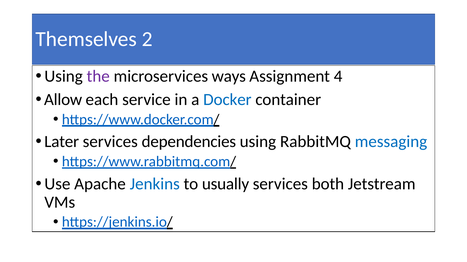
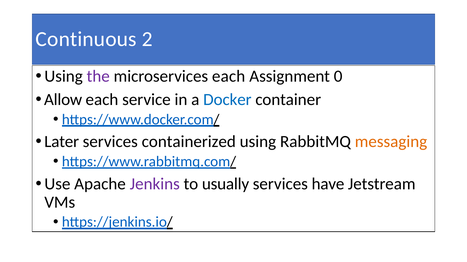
Themselves: Themselves -> Continuous
microservices ways: ways -> each
4: 4 -> 0
dependencies: dependencies -> containerized
messaging colour: blue -> orange
Jenkins colour: blue -> purple
both: both -> have
